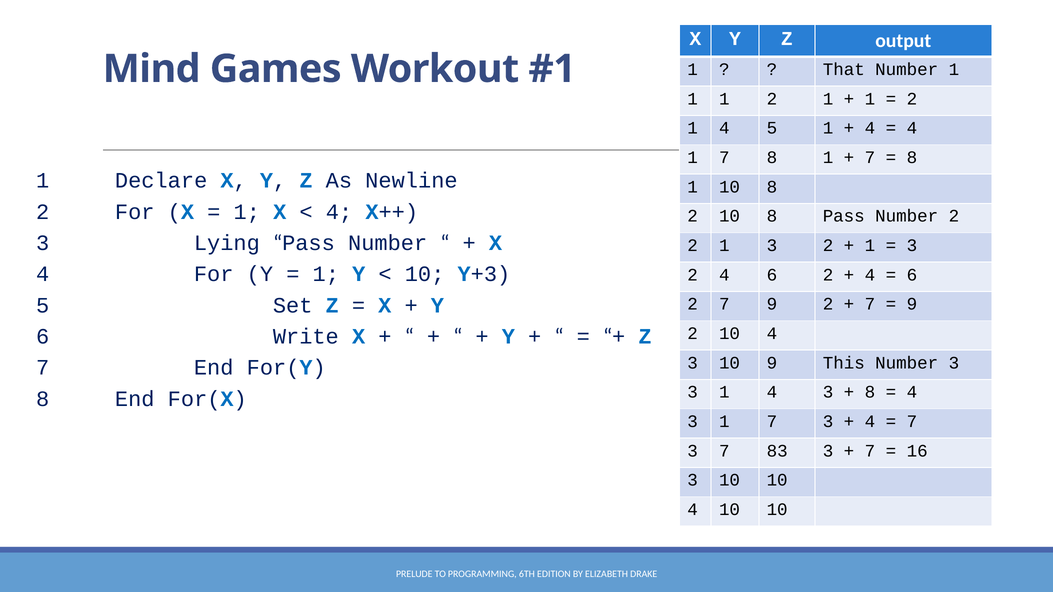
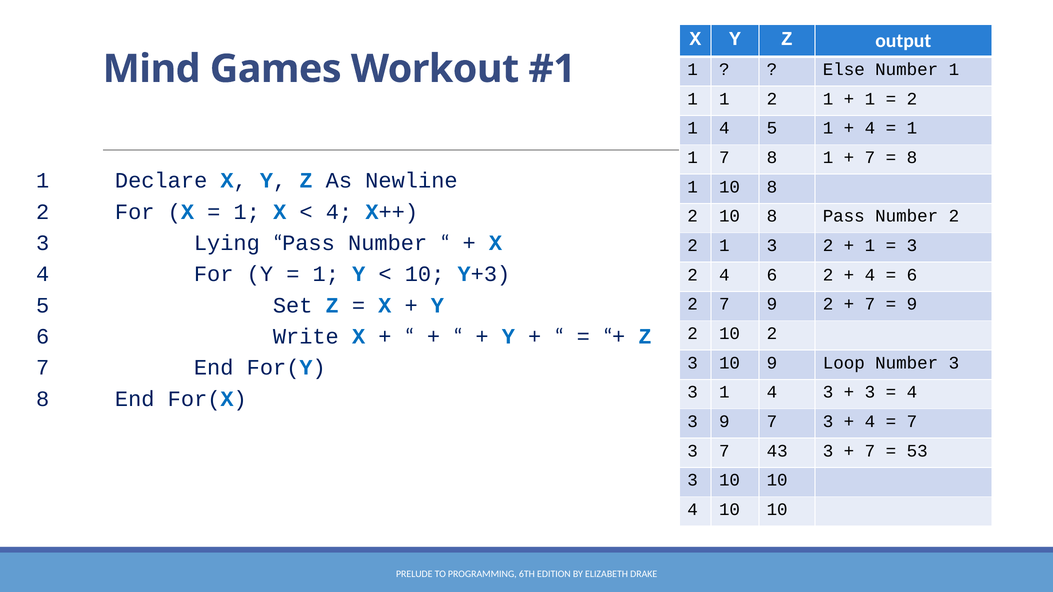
That: That -> Else
4 at (912, 128): 4 -> 1
2 10 4: 4 -> 2
This: This -> Loop
8 at (870, 392): 8 -> 3
1 at (724, 422): 1 -> 9
83: 83 -> 43
16: 16 -> 53
